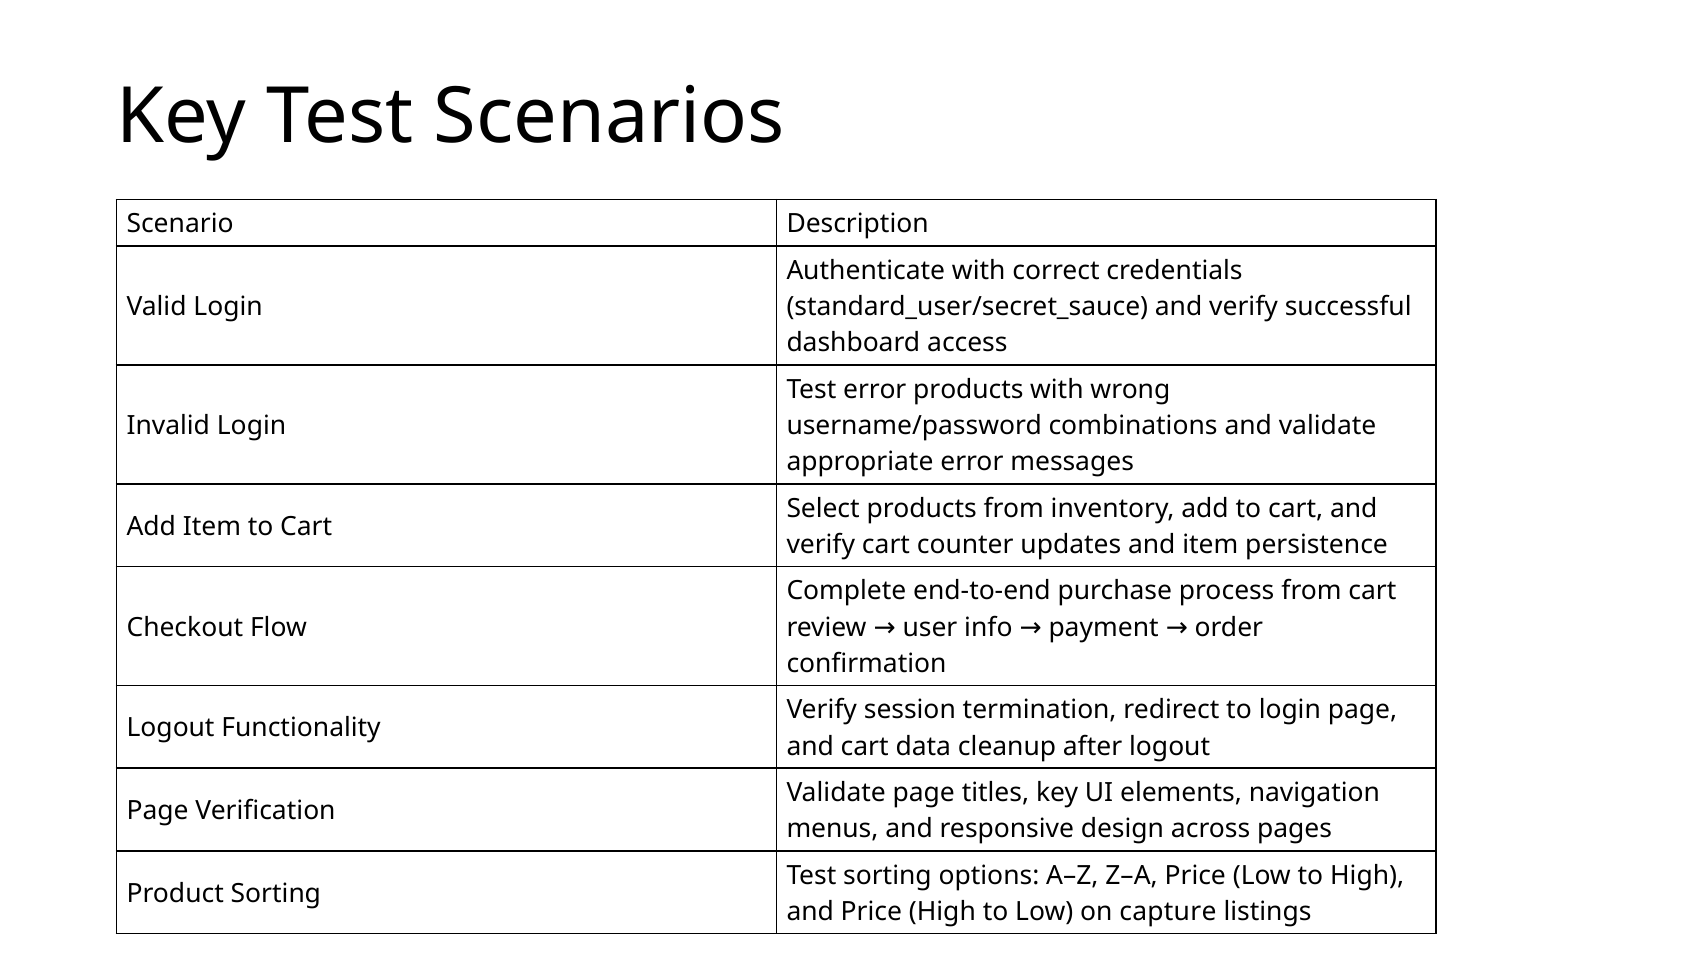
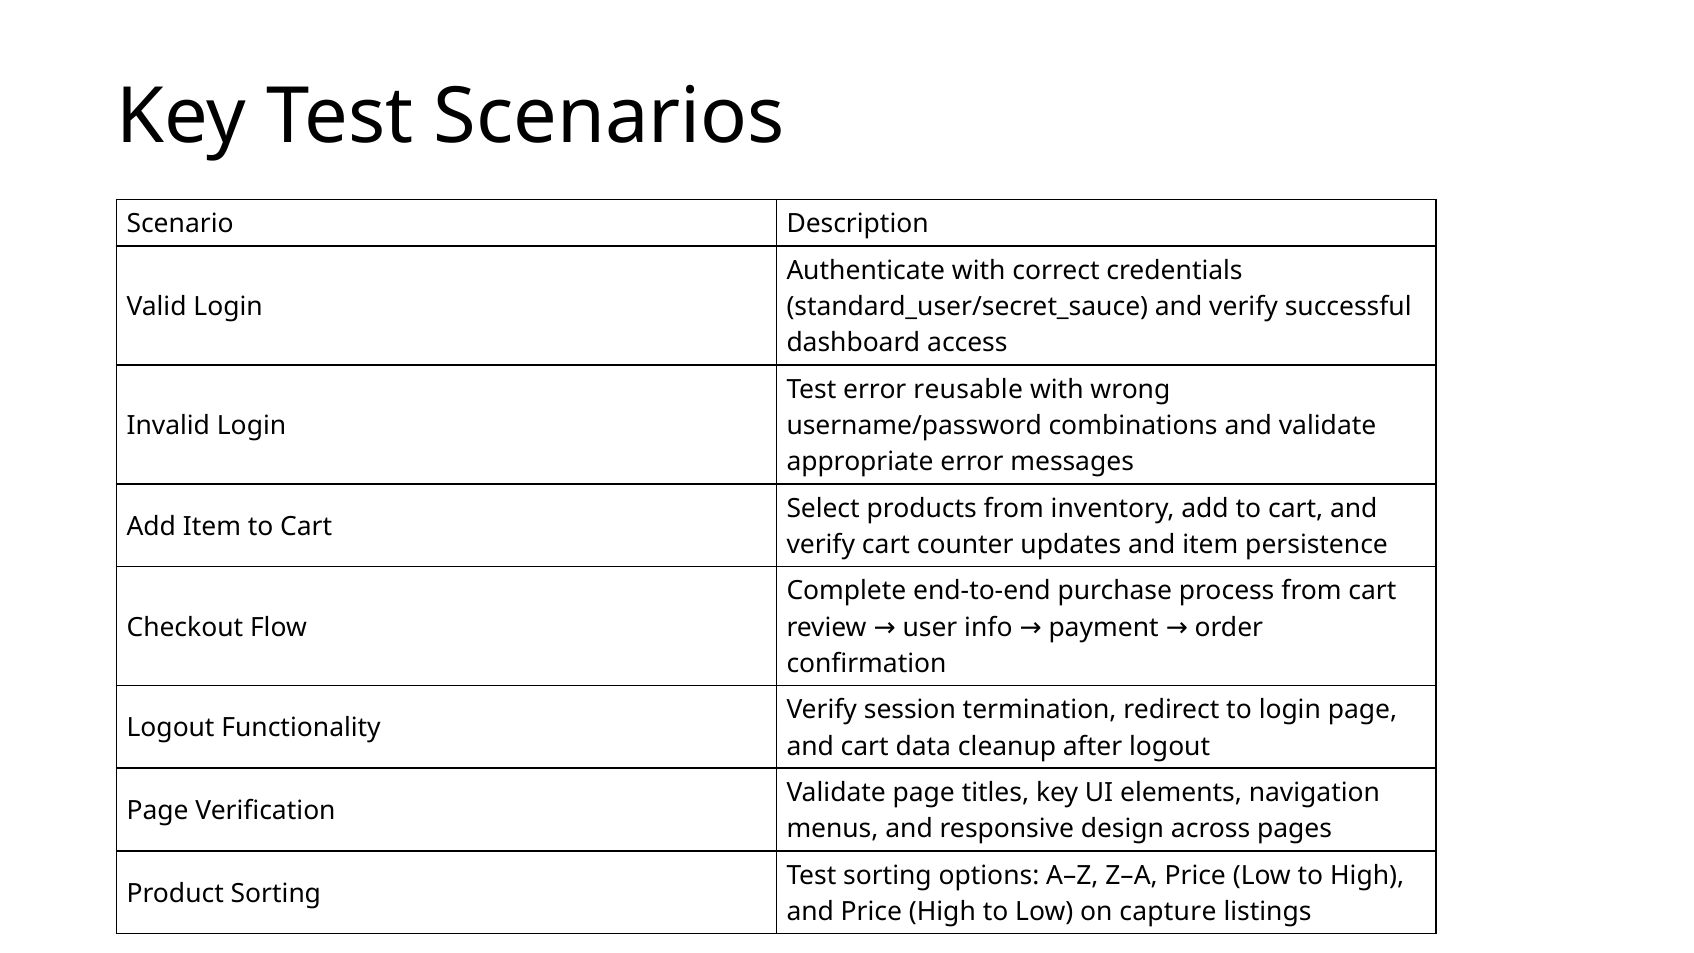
error products: products -> reusable
